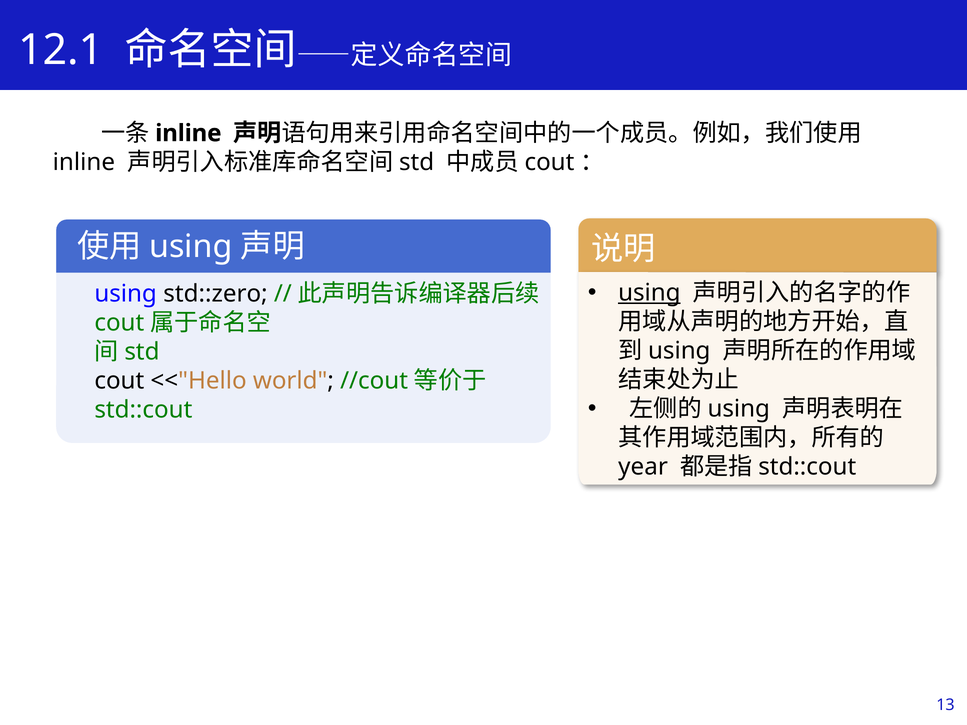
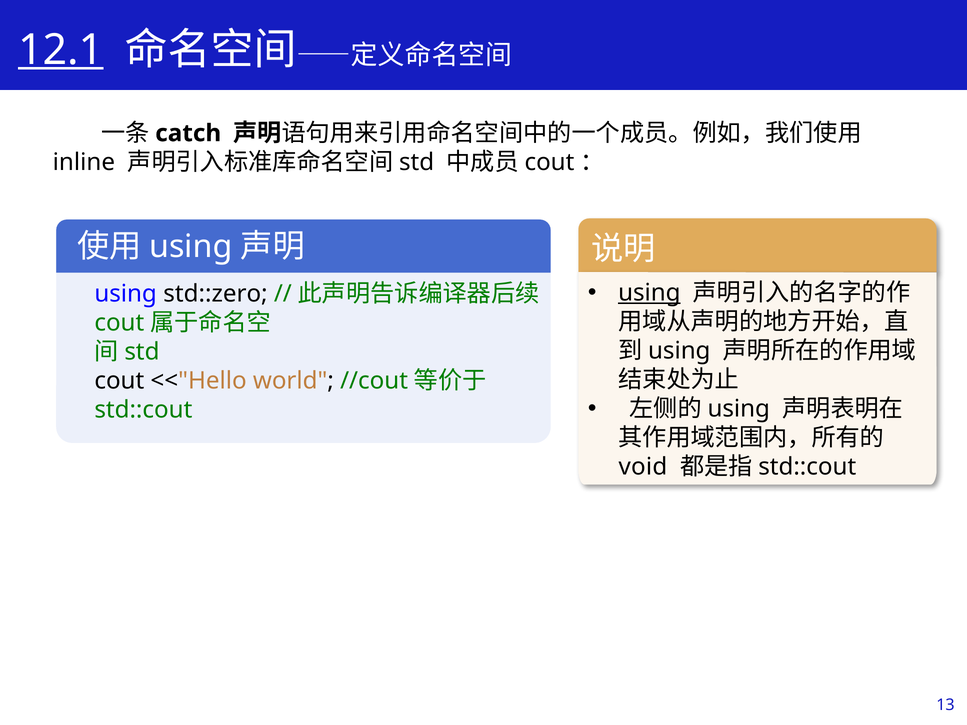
12.1 underline: none -> present
inline at (188, 133): inline -> catch
year: year -> void
